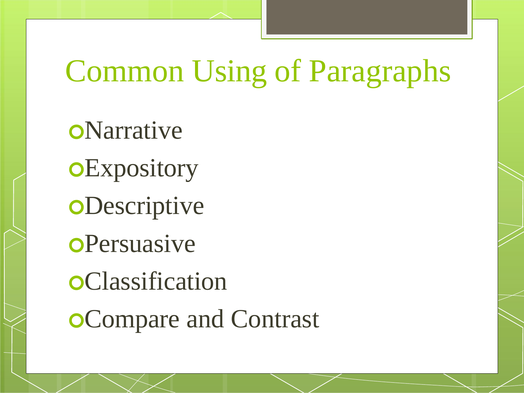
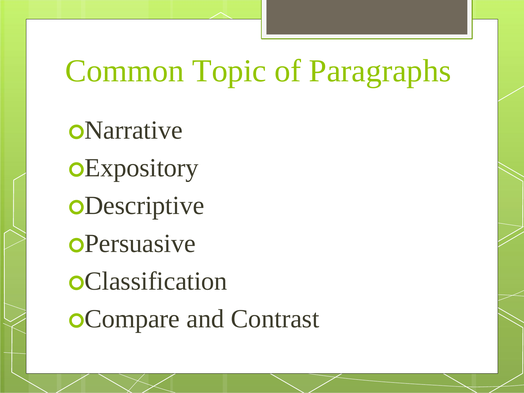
Using: Using -> Topic
